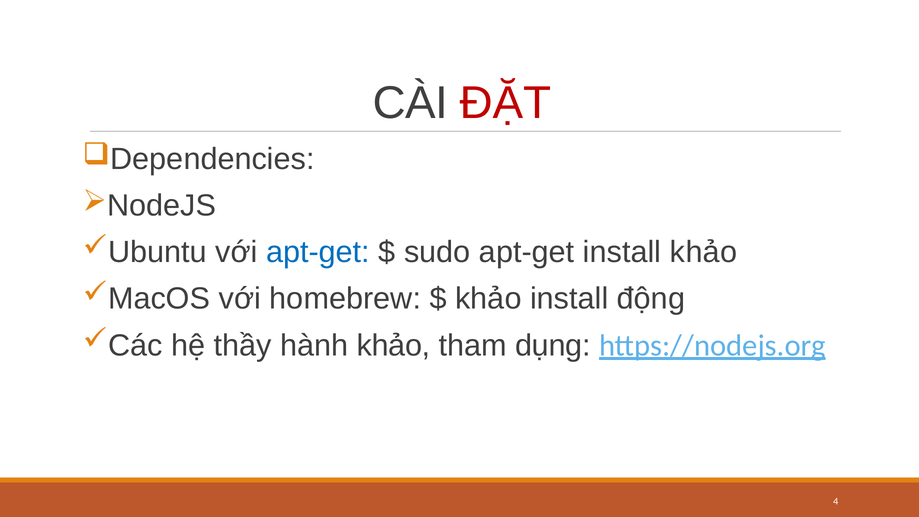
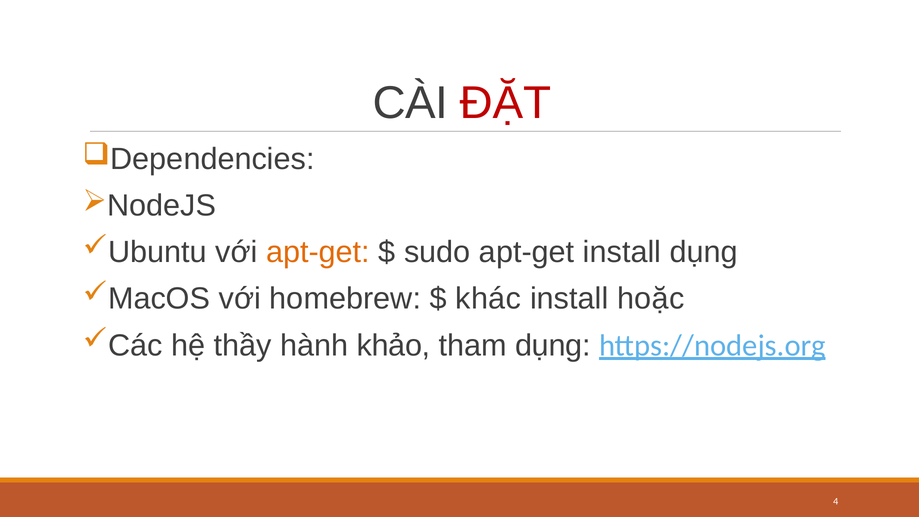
apt-get at (318, 252) colour: blue -> orange
install khảo: khảo -> dụng
khảo at (488, 298): khảo -> khác
động: động -> hoặc
